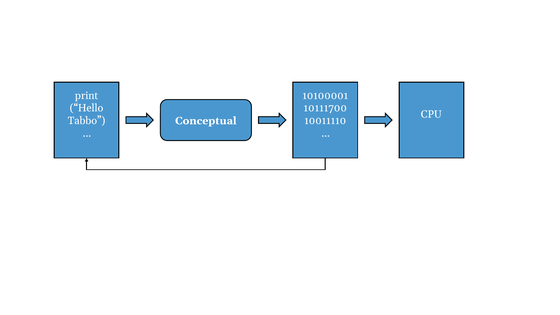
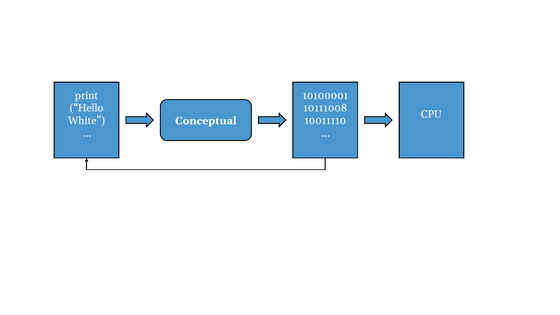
10111700: 10111700 -> 10111008
Tabbo: Tabbo -> White
